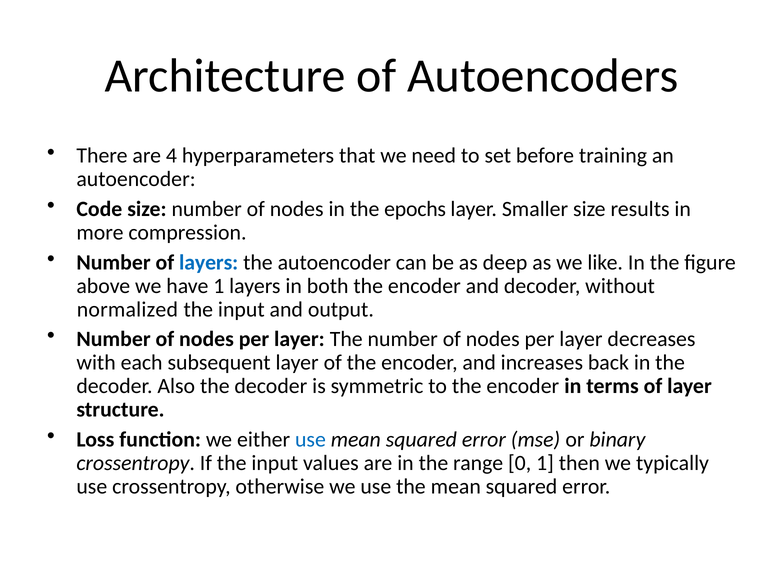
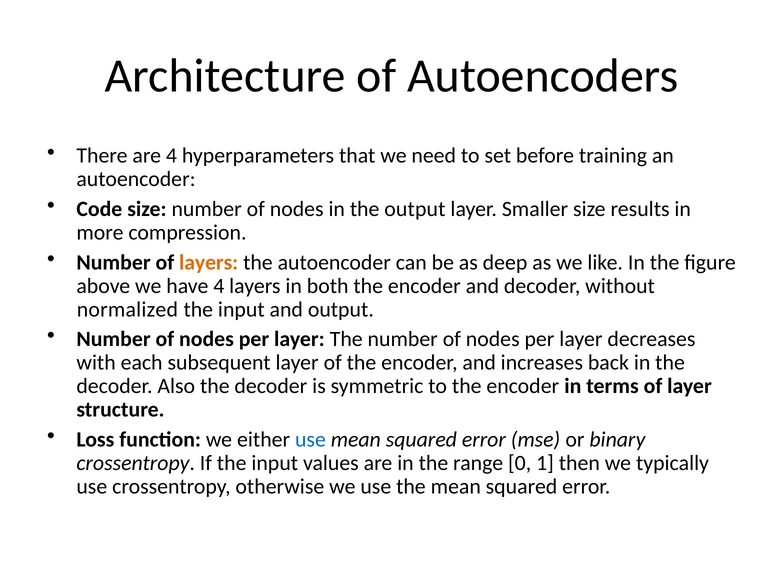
the epochs: epochs -> output
layers at (209, 262) colour: blue -> orange
have 1: 1 -> 4
